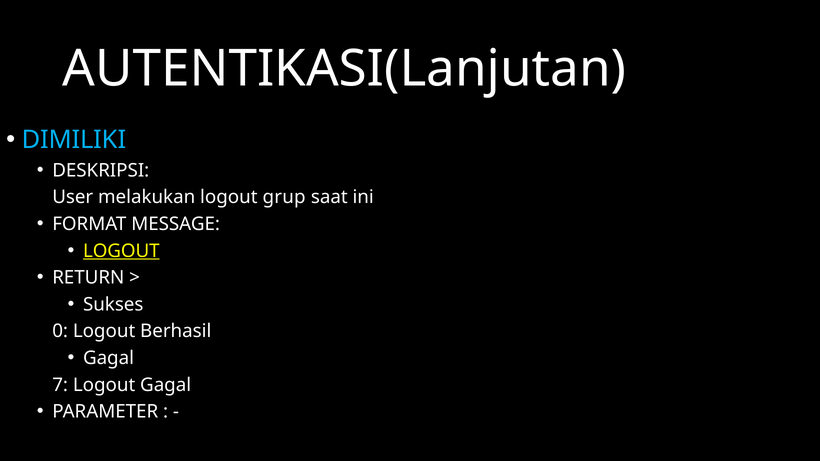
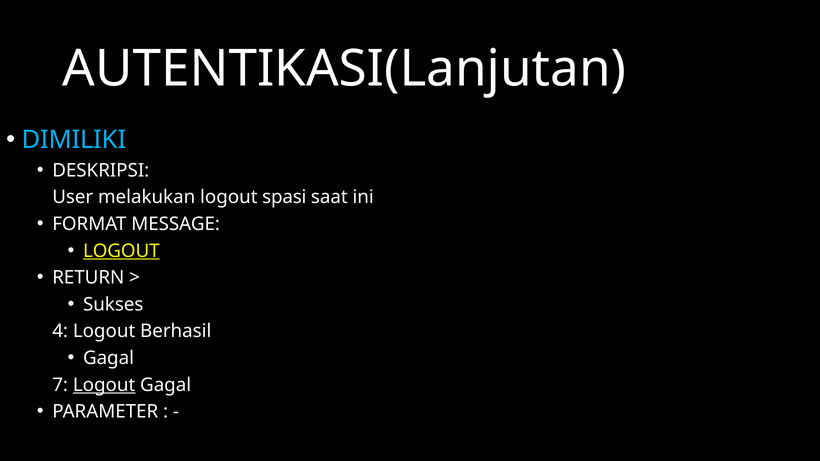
grup: grup -> spasi
0: 0 -> 4
Logout at (104, 385) underline: none -> present
